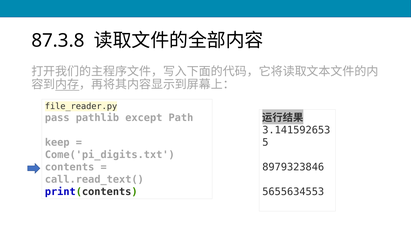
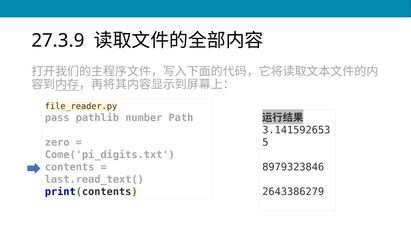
87.3.8: 87.3.8 -> 27.3.9
except: except -> number
keep: keep -> zero
call.read_text(: call.read_text( -> last.read_text(
5655634553: 5655634553 -> 2643386279
